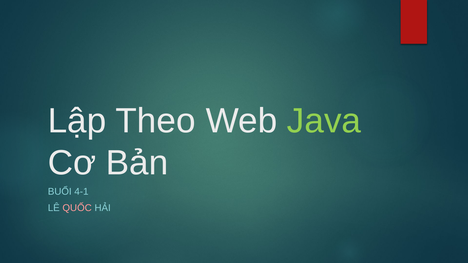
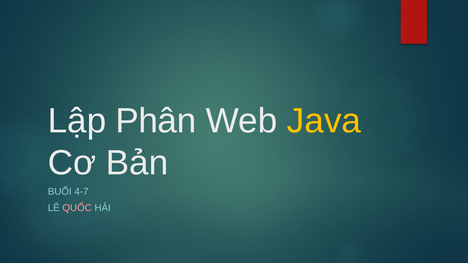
Theo: Theo -> Phân
Java colour: light green -> yellow
4-1: 4-1 -> 4-7
